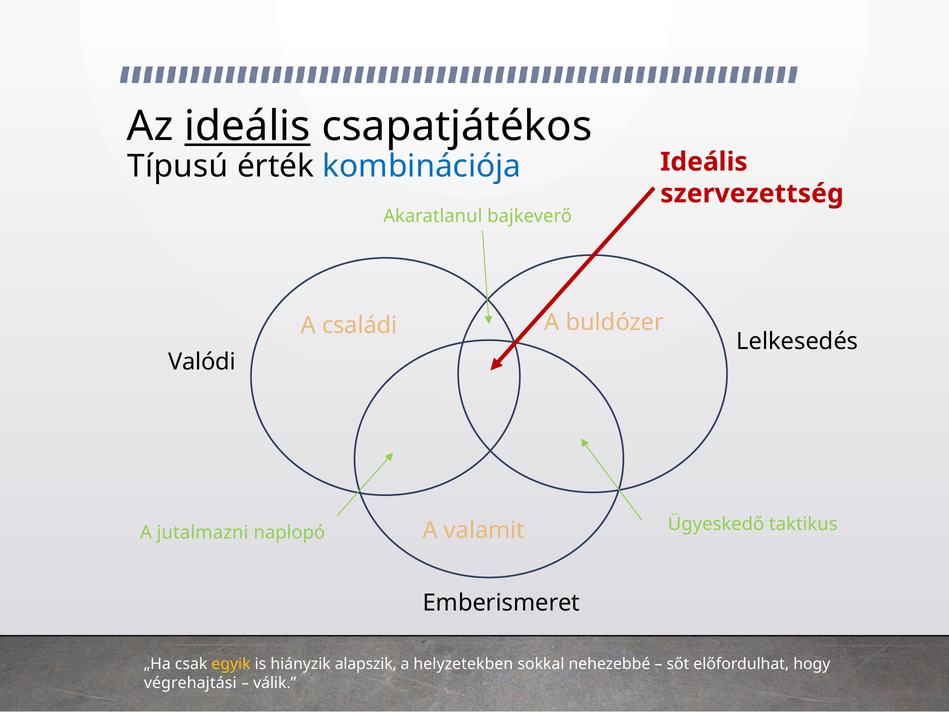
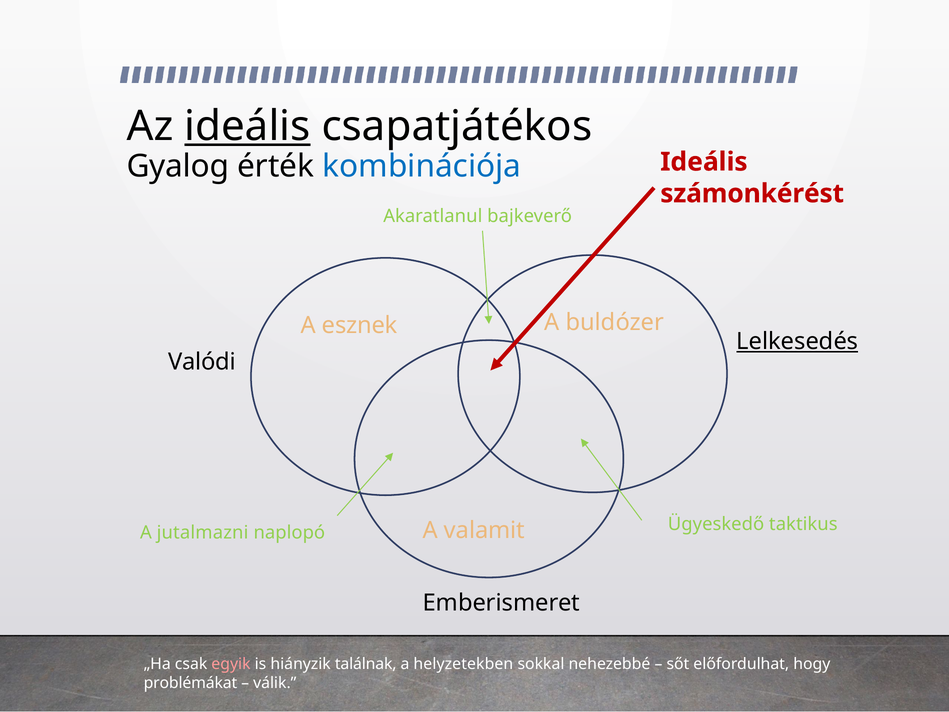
Típusú: Típusú -> Gyalog
szervezettség: szervezettség -> számonkérést
családi: családi -> esznek
Lelkesedés underline: none -> present
egyik colour: yellow -> pink
alapszik: alapszik -> találnak
végrehajtási: végrehajtási -> problémákat
